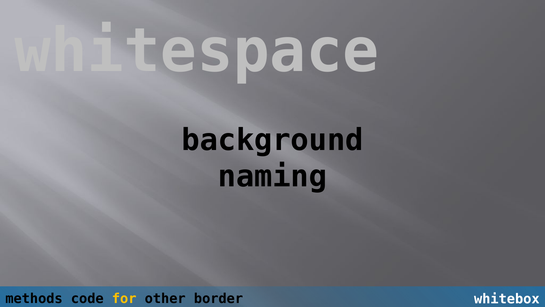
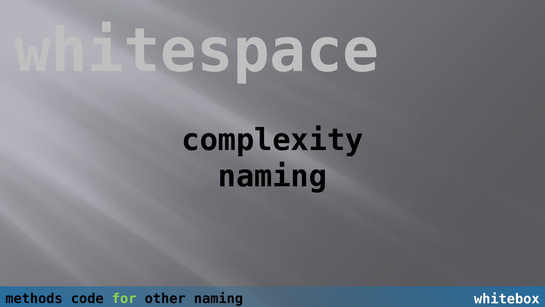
background: background -> complexity
for colour: yellow -> light green
other border: border -> naming
